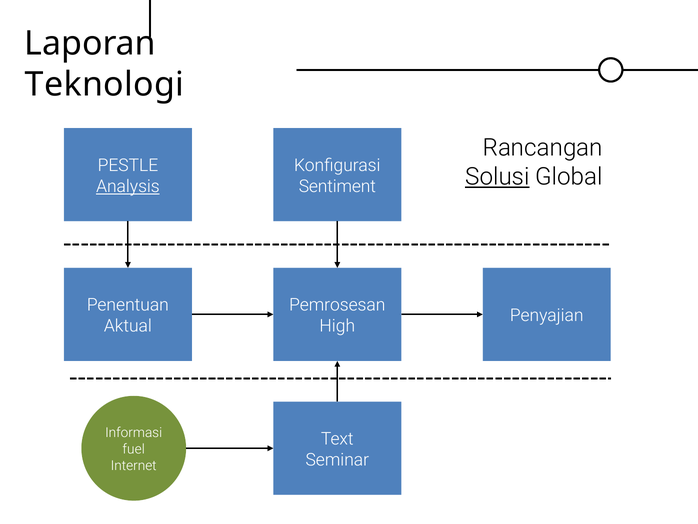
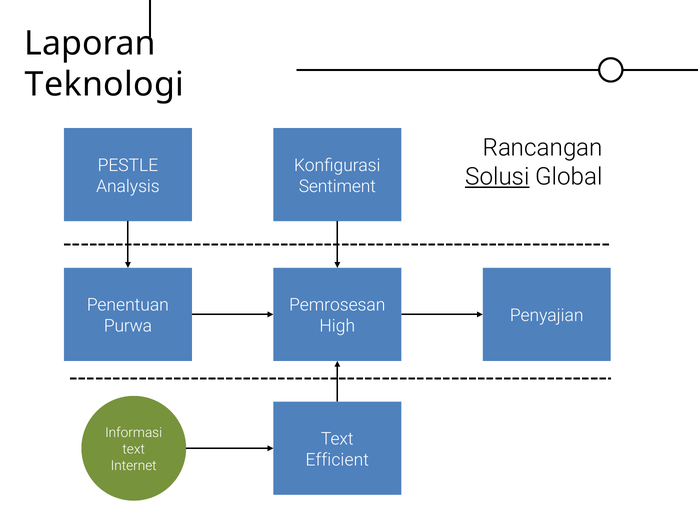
Analysis underline: present -> none
Aktual: Aktual -> Purwa
fuel at (134, 449): fuel -> text
Seminar: Seminar -> Efficient
